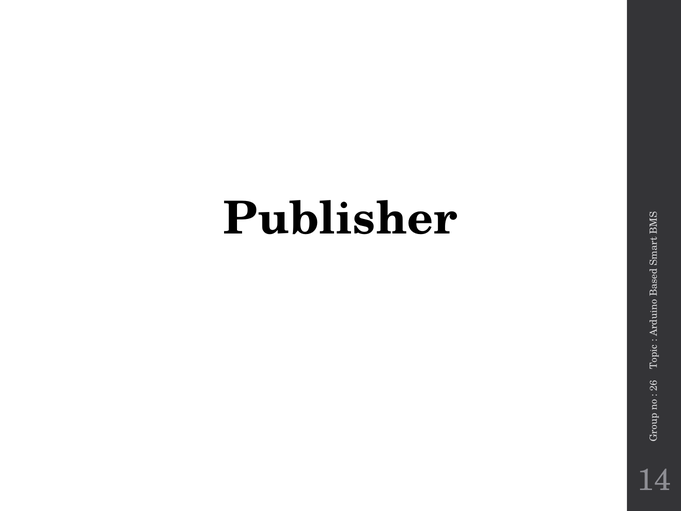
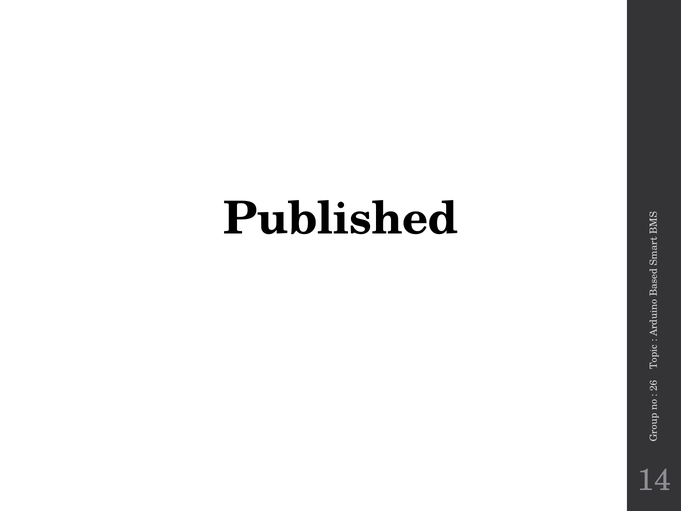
Publisher: Publisher -> Published
